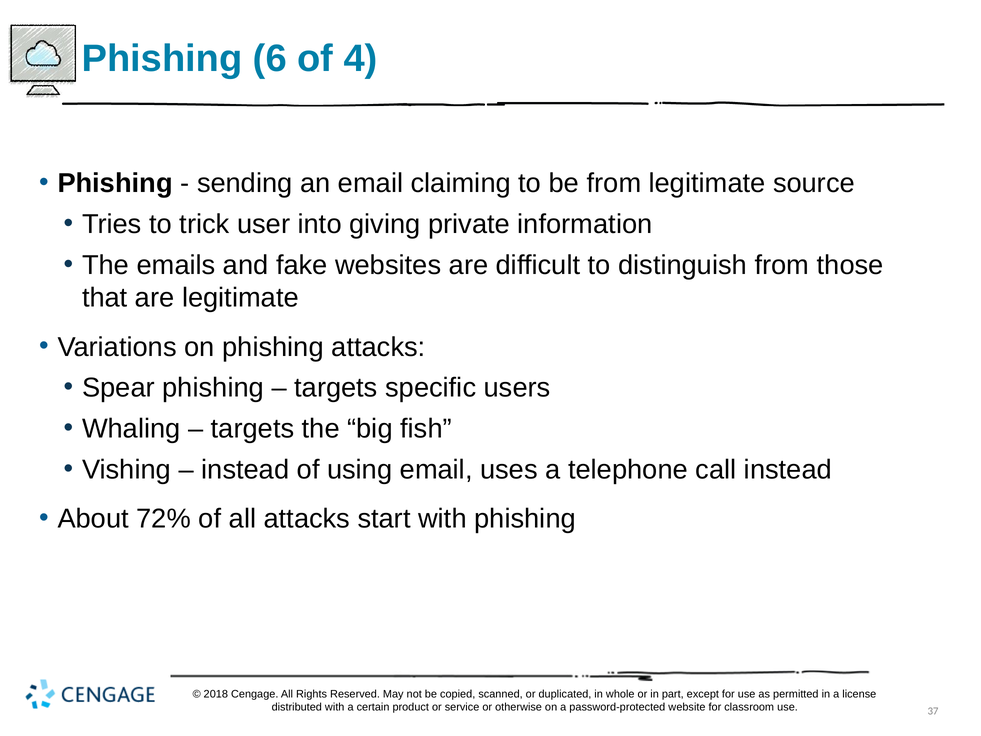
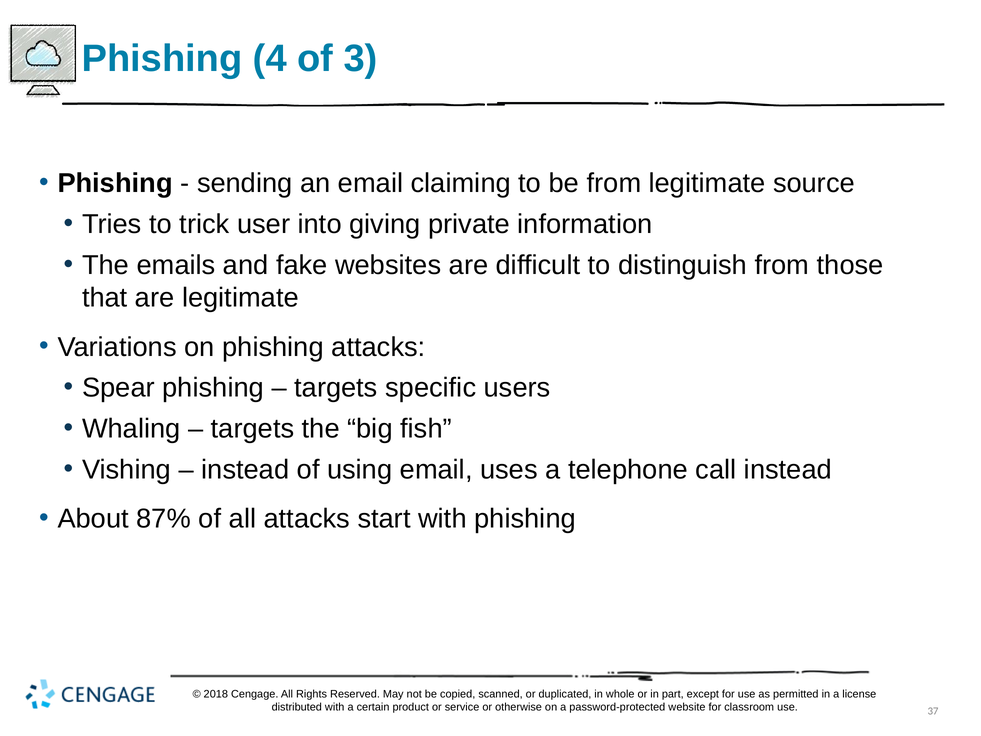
6: 6 -> 4
4: 4 -> 3
72%: 72% -> 87%
